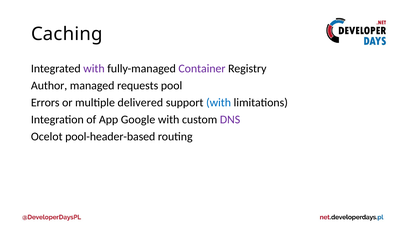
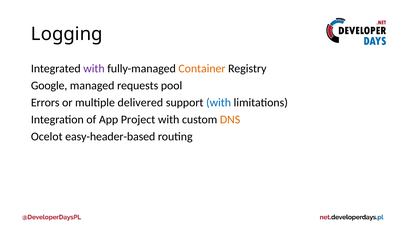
Caching: Caching -> Logging
Container colour: purple -> orange
Author: Author -> Google
Google: Google -> Project
DNS colour: purple -> orange
pool-header-based: pool-header-based -> easy-header-based
